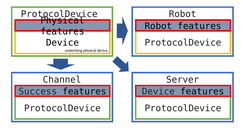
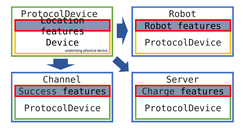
Physical at (62, 20): Physical -> Location
Device at (158, 91): Device -> Charge
